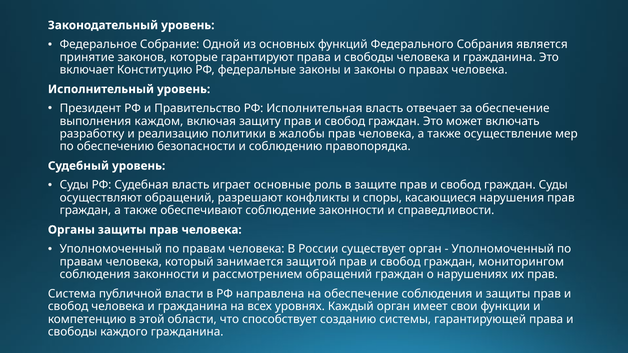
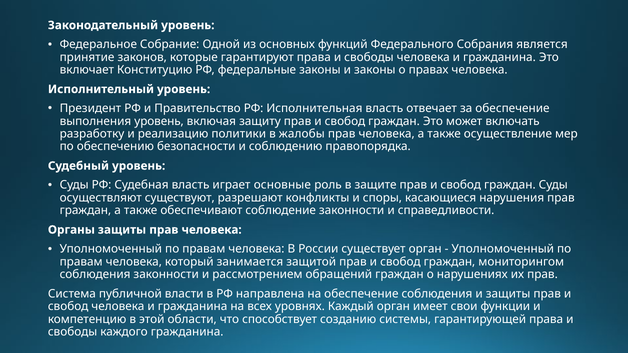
выполнения каждом: каждом -> уровень
осуществляют обращений: обращений -> существуют
